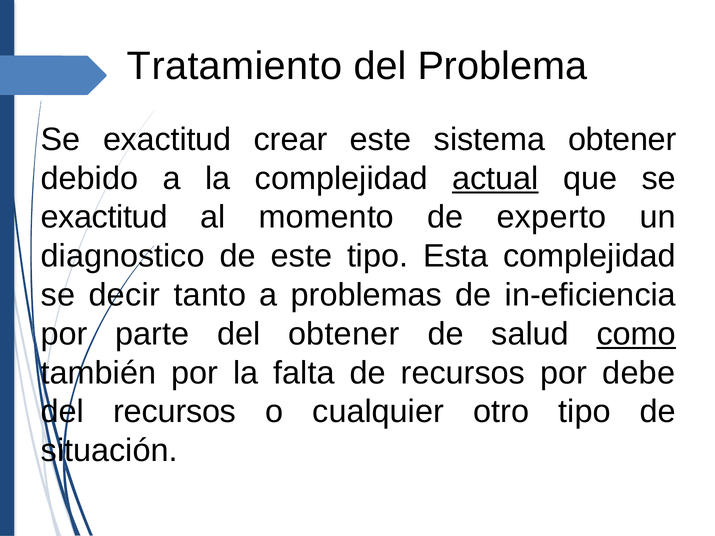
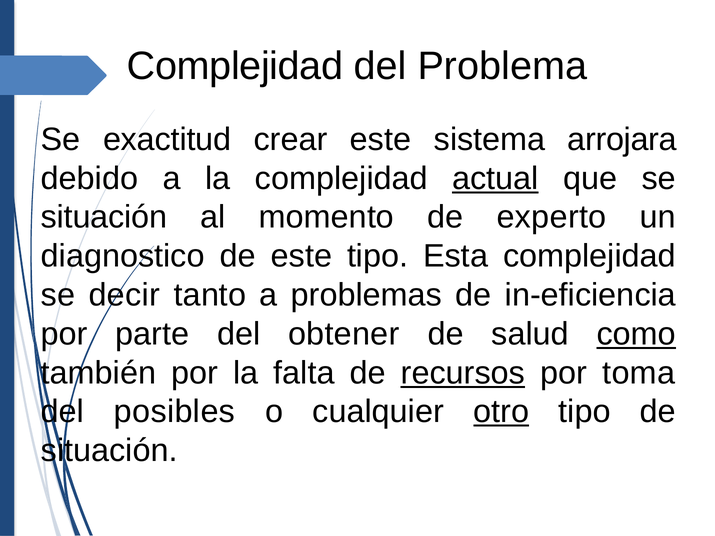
Tratamiento at (235, 66): Tratamiento -> Complejidad
sistema obtener: obtener -> arrojara
exactitud at (104, 217): exactitud -> situación
recursos at (463, 373) underline: none -> present
debe: debe -> toma
del recursos: recursos -> posibles
otro underline: none -> present
